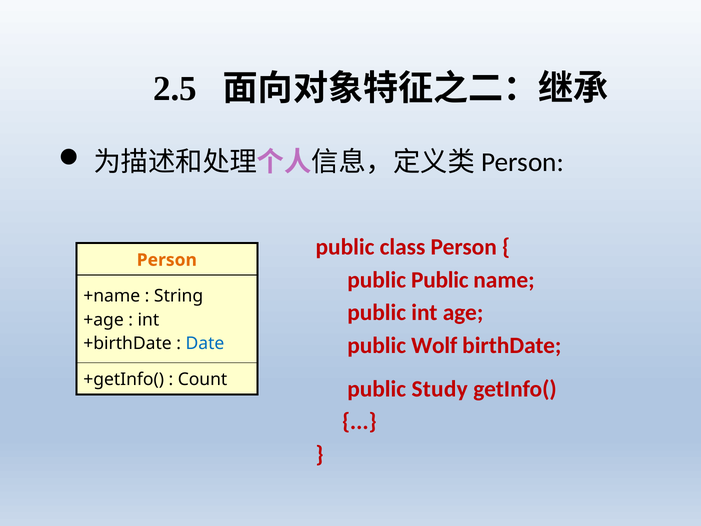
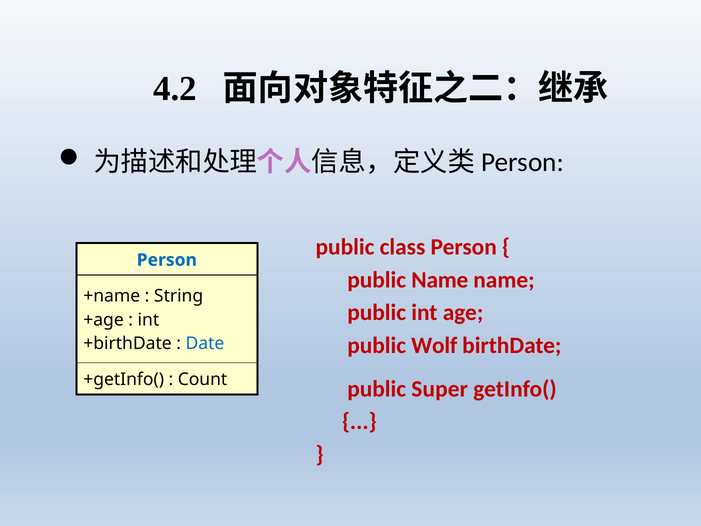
2.5: 2.5 -> 4.2
Person at (167, 260) colour: orange -> blue
public Public: Public -> Name
Study: Study -> Super
